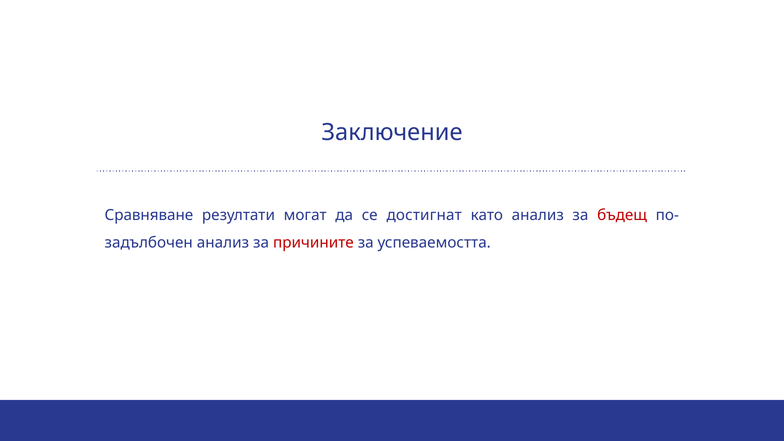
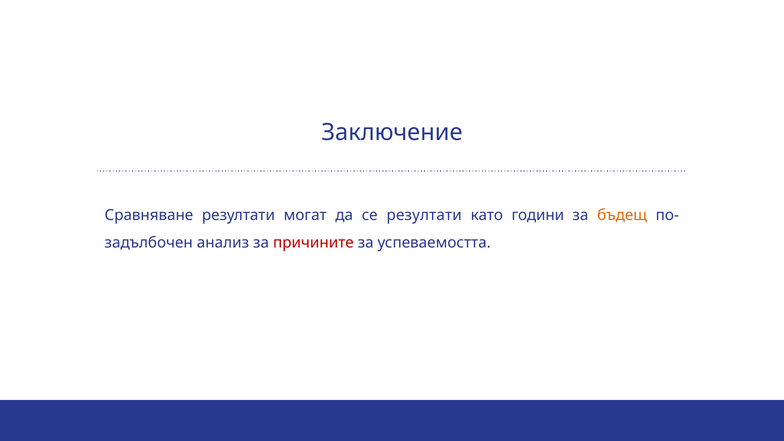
се достигнат: достигнат -> резултати
като анализ: анализ -> години
бъдещ colour: red -> orange
